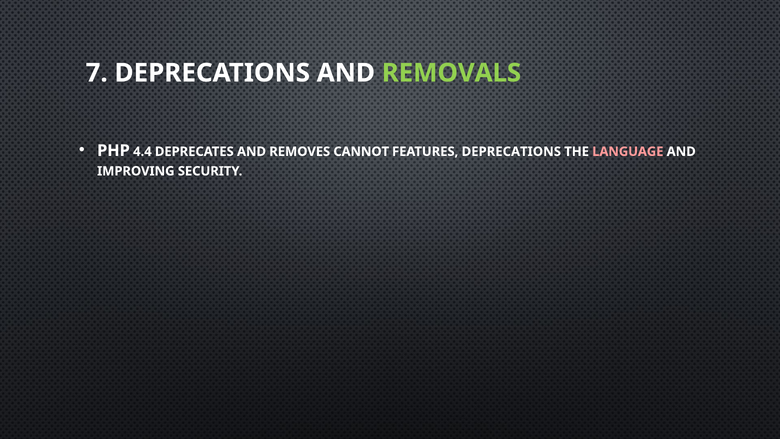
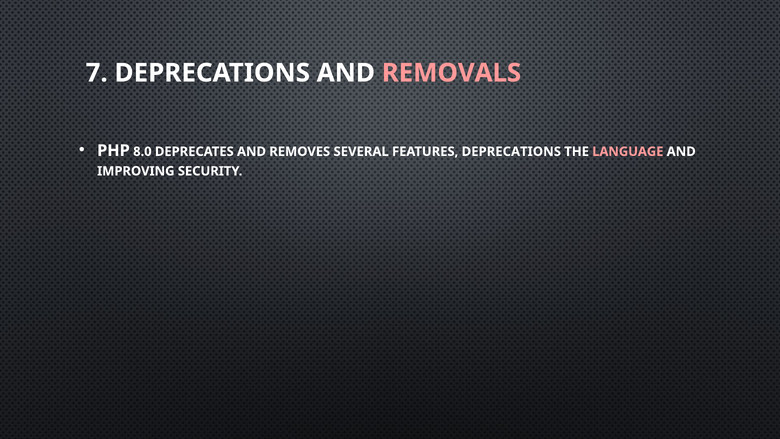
REMOVALS colour: light green -> pink
4.4: 4.4 -> 8.0
CANNOT: CANNOT -> SEVERAL
